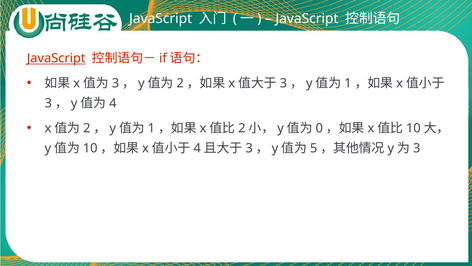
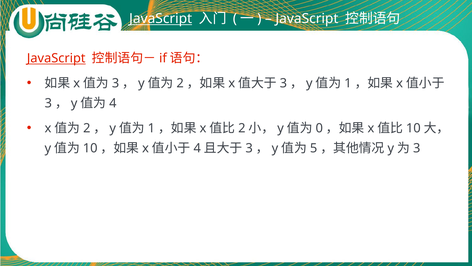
JavaScript at (161, 19) underline: none -> present
